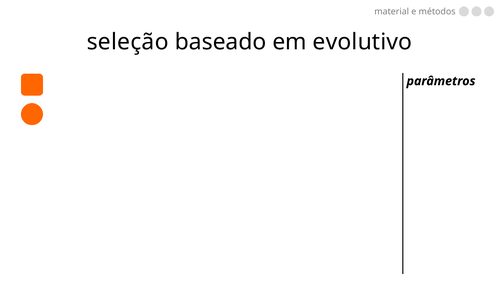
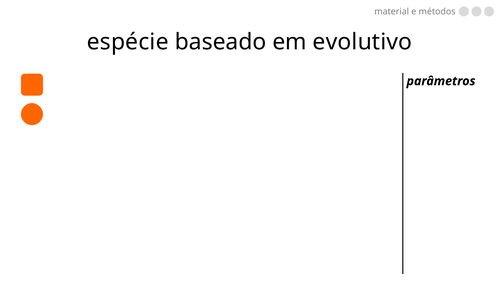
seleção: seleção -> espécie
